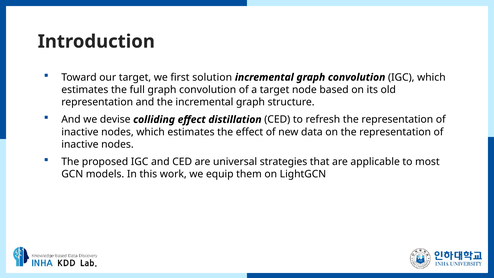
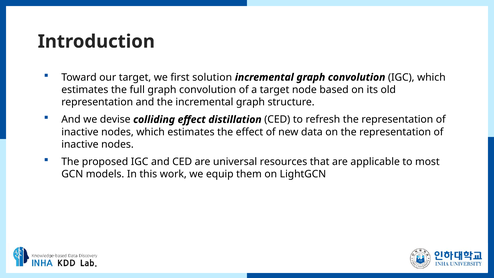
strategies: strategies -> resources
